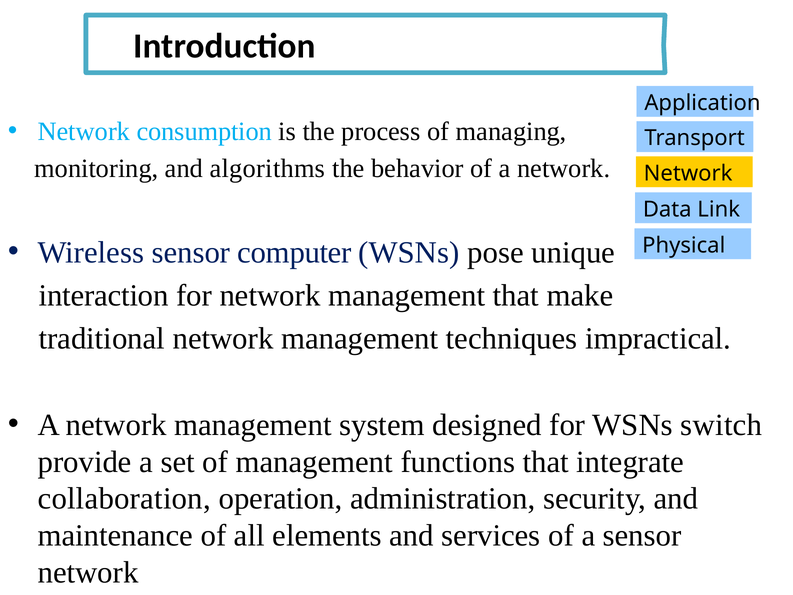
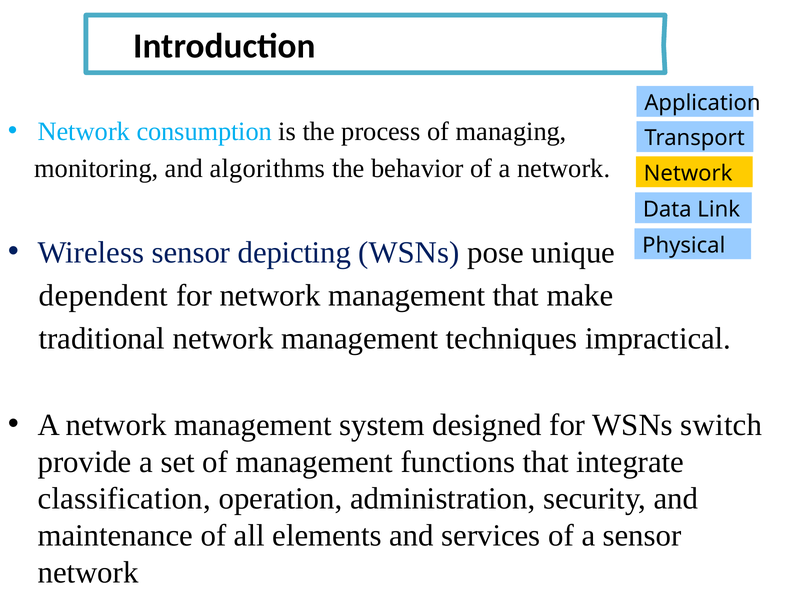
computer: computer -> depicting
interaction: interaction -> dependent
collaboration: collaboration -> classification
